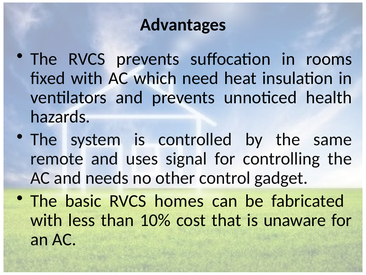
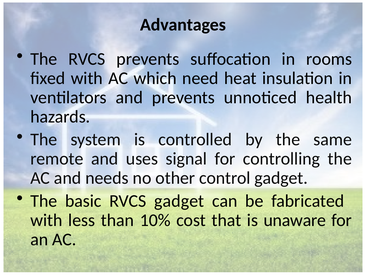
RVCS homes: homes -> gadget
